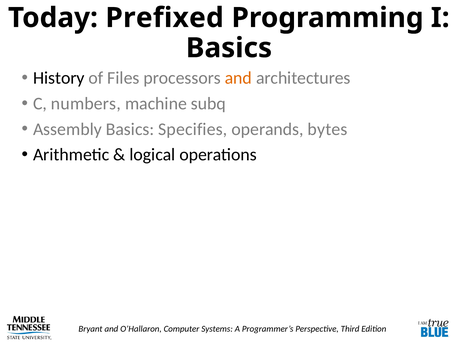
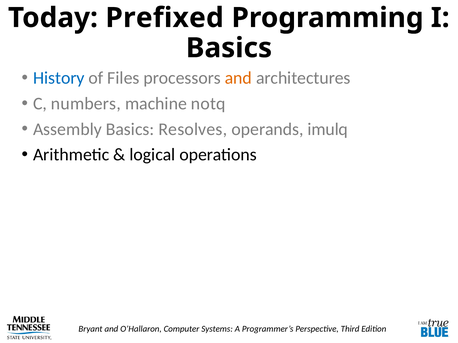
History colour: black -> blue
subq: subq -> notq
Specifies: Specifies -> Resolves
bytes: bytes -> imulq
